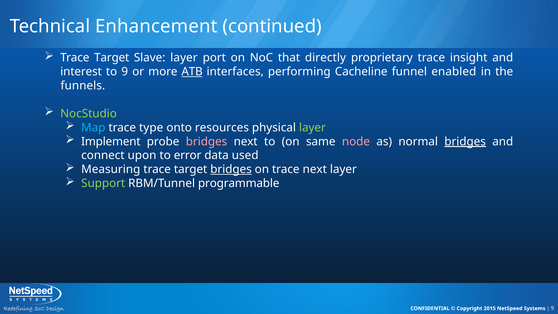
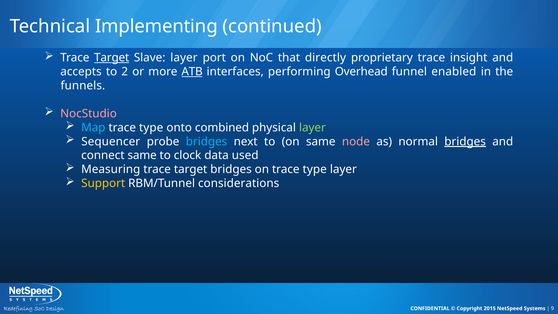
Enhancement: Enhancement -> Implementing
Target at (112, 58) underline: none -> present
interest: interest -> accepts
to 9: 9 -> 2
Cacheline: Cacheline -> Overhead
NocStudio colour: light green -> pink
resources: resources -> combined
Implement: Implement -> Sequencer
bridges at (207, 141) colour: pink -> light blue
connect upon: upon -> same
error: error -> clock
bridges at (231, 169) underline: present -> none
on trace next: next -> type
Support colour: light green -> yellow
programmable: programmable -> considerations
